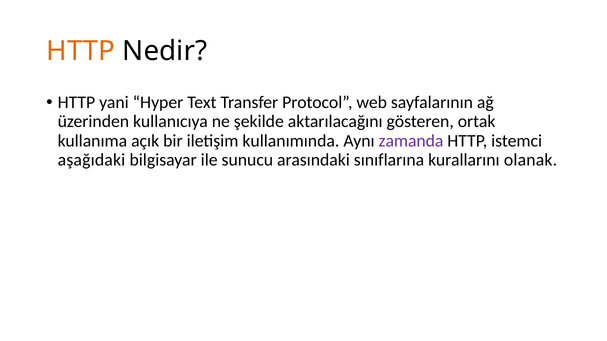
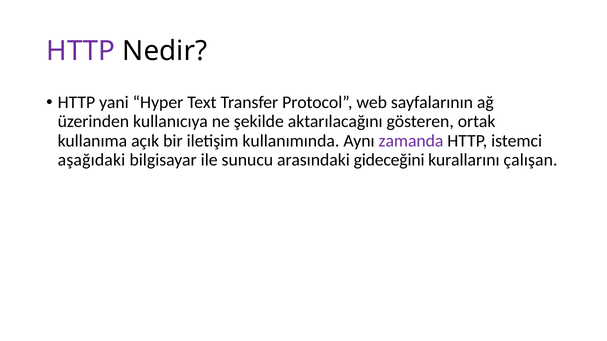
HTTP at (81, 51) colour: orange -> purple
sınıflarına: sınıflarına -> gideceğini
olanak: olanak -> çalışan
